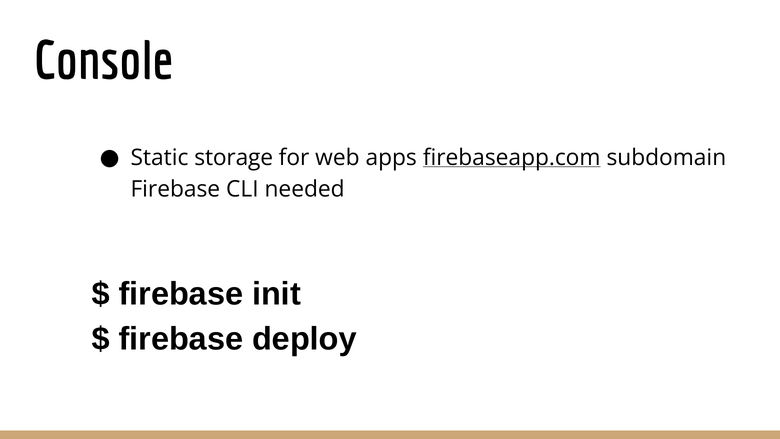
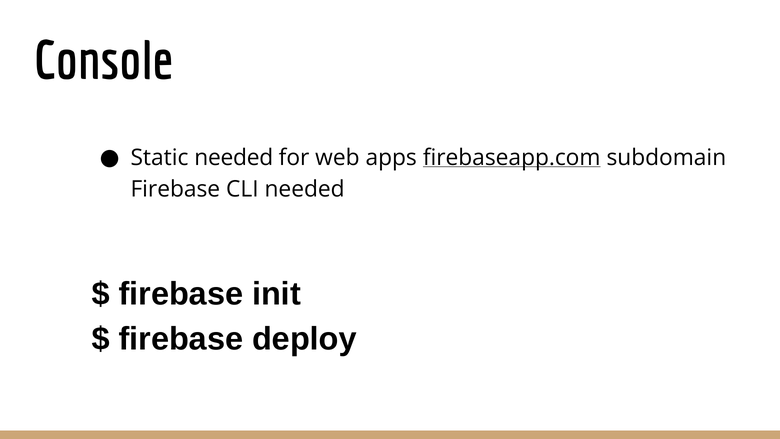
Static storage: storage -> needed
